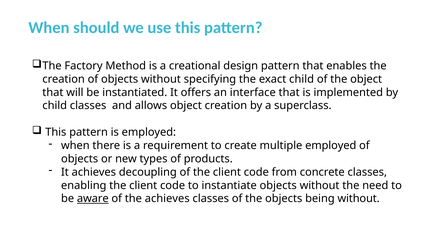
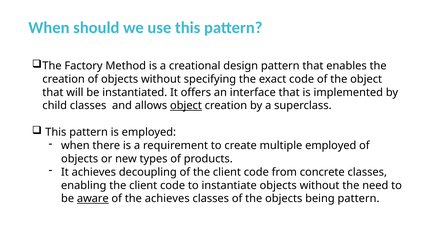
exact child: child -> code
object at (186, 106) underline: none -> present
being without: without -> pattern
